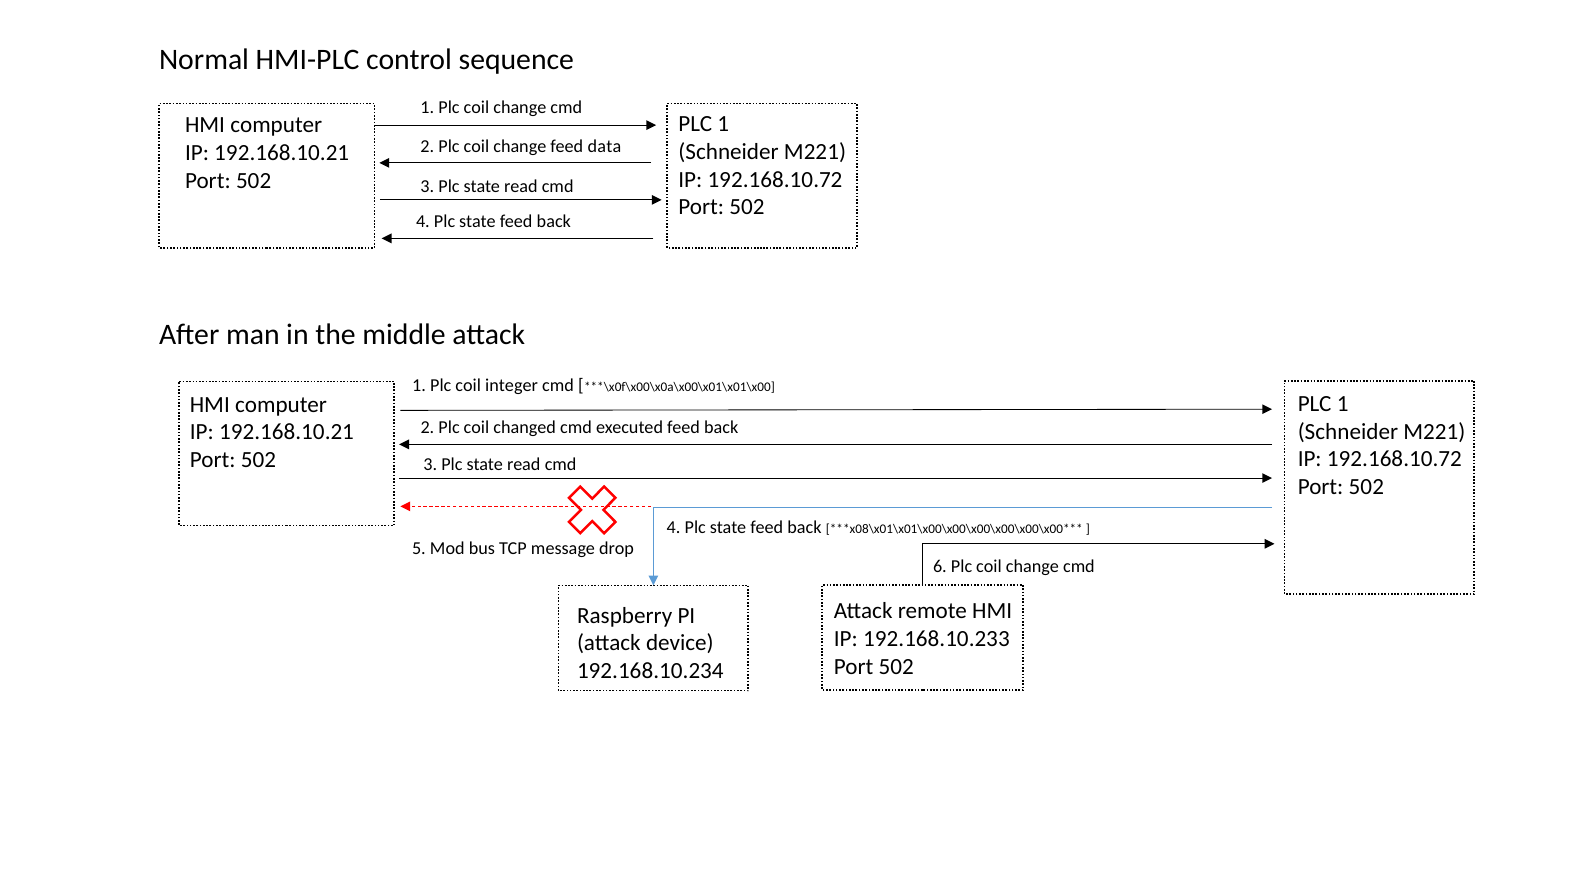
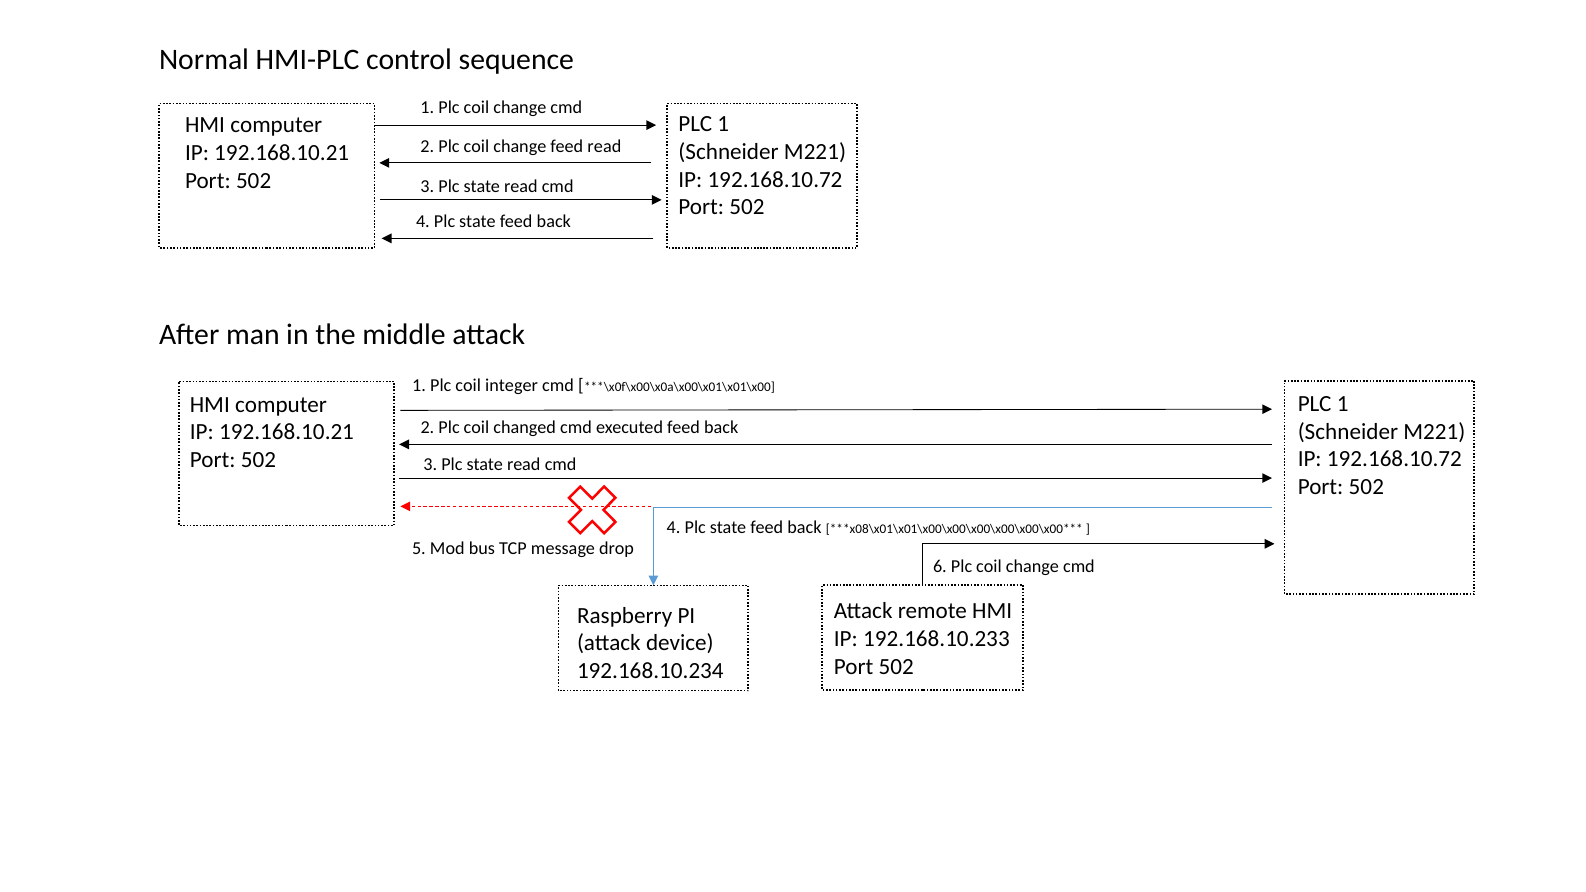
feed data: data -> read
